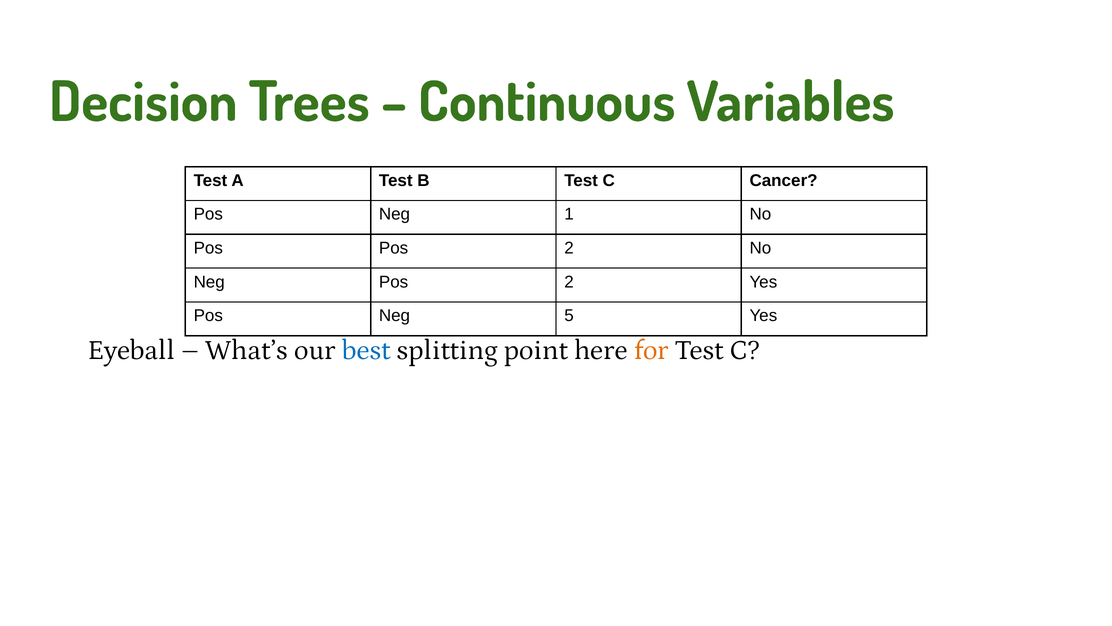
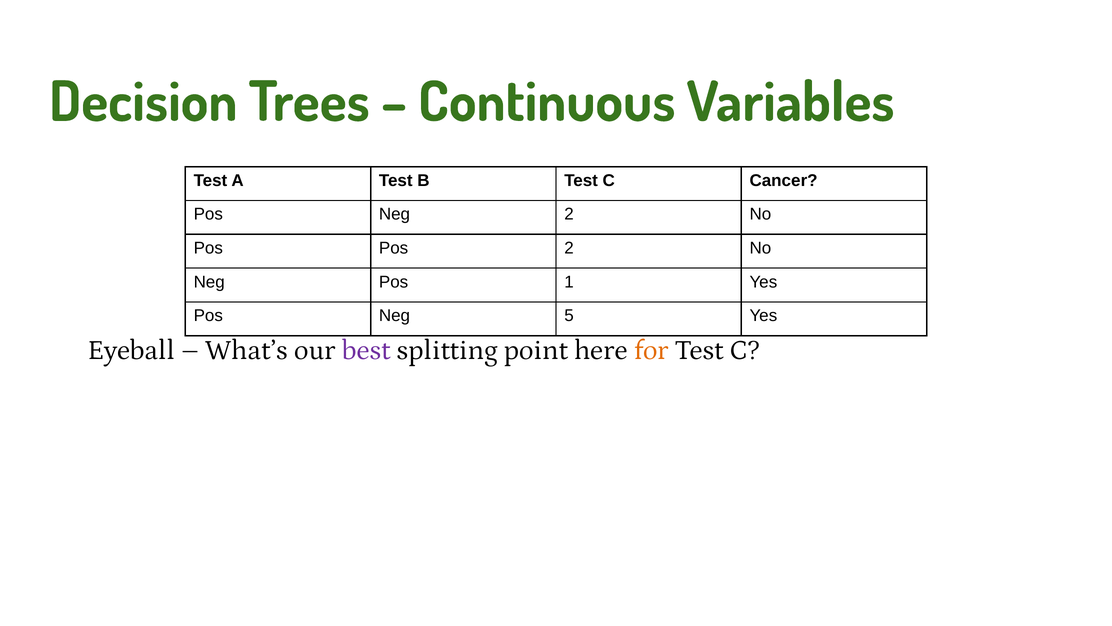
Neg 1: 1 -> 2
Neg Pos 2: 2 -> 1
best colour: blue -> purple
